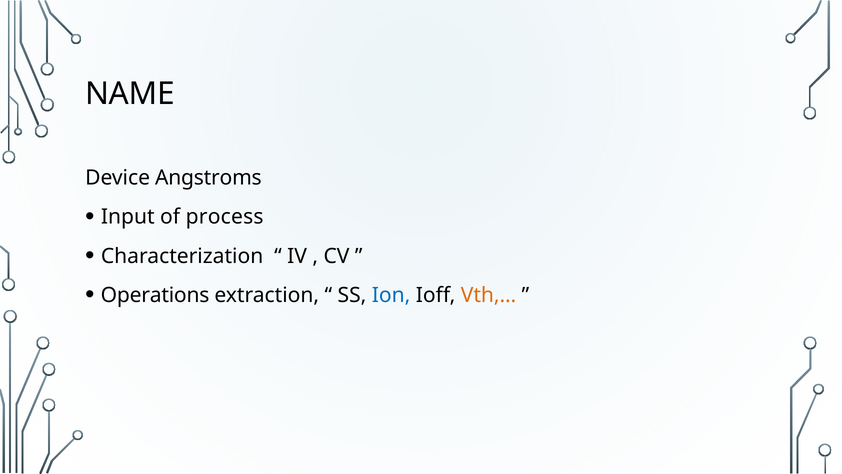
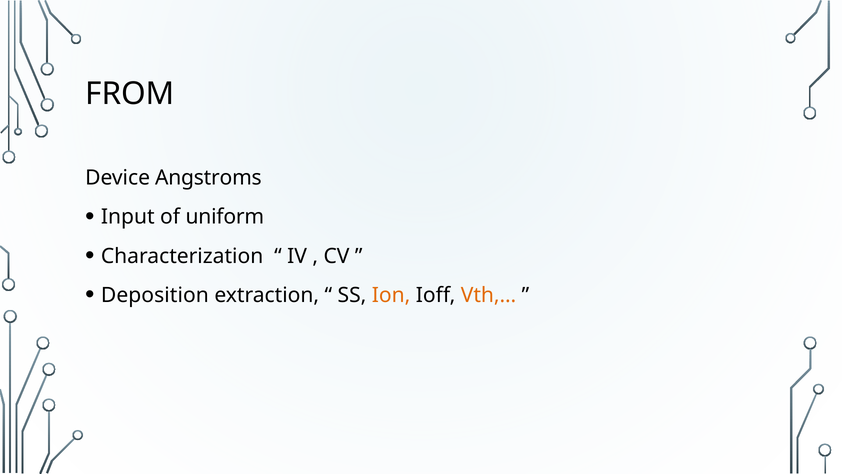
NAME: NAME -> FROM
process: process -> uniform
Operations: Operations -> Deposition
Ion colour: blue -> orange
